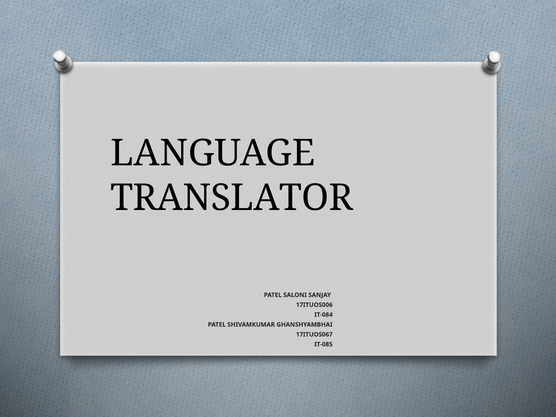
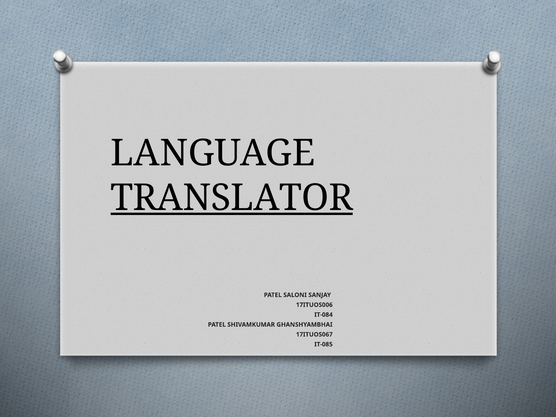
TRANSLATOR underline: none -> present
